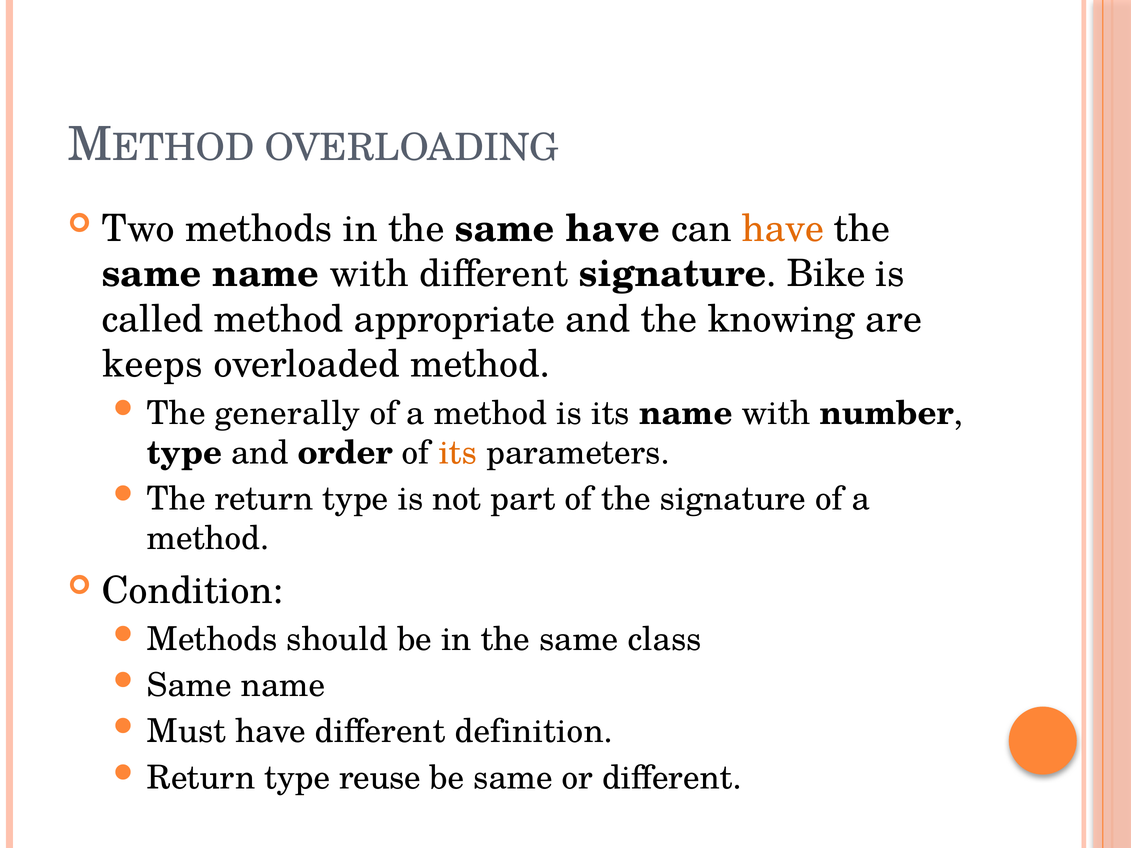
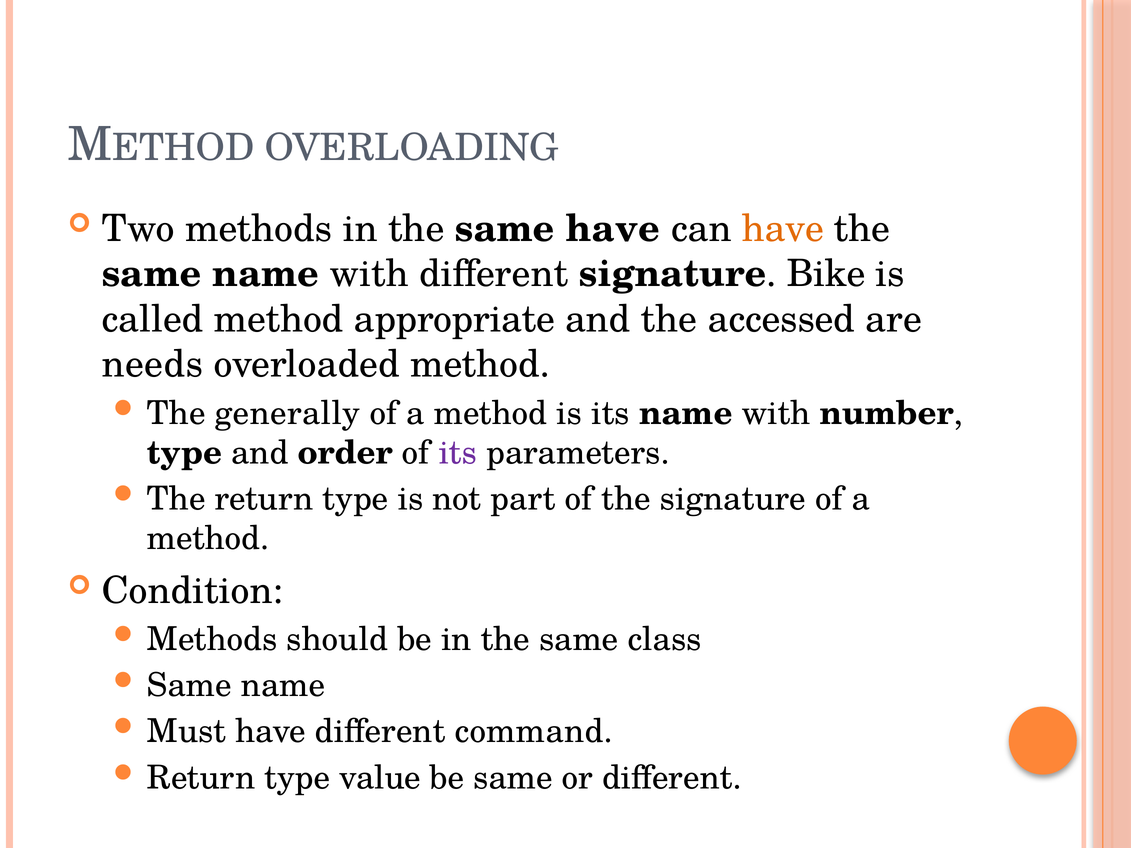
knowing: knowing -> accessed
keeps: keeps -> needs
its at (458, 453) colour: orange -> purple
definition: definition -> command
reuse: reuse -> value
